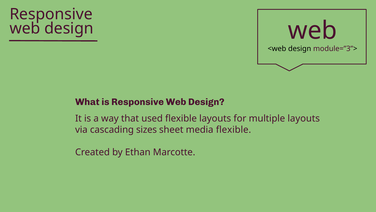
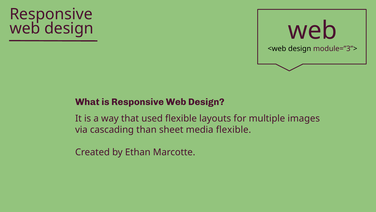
multiple layouts: layouts -> images
sizes: sizes -> than
